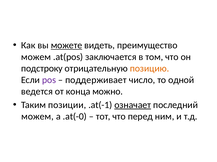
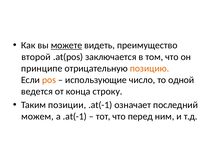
можем at (36, 57): можем -> второй
подстроку: подстроку -> принципе
pos colour: purple -> orange
поддерживает: поддерживает -> использующие
можно: можно -> строку
означает underline: present -> none
а .at(-0: .at(-0 -> .at(-1
